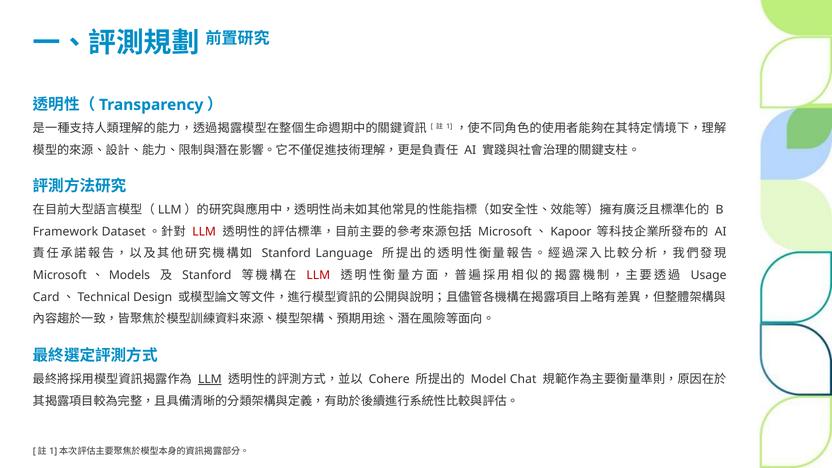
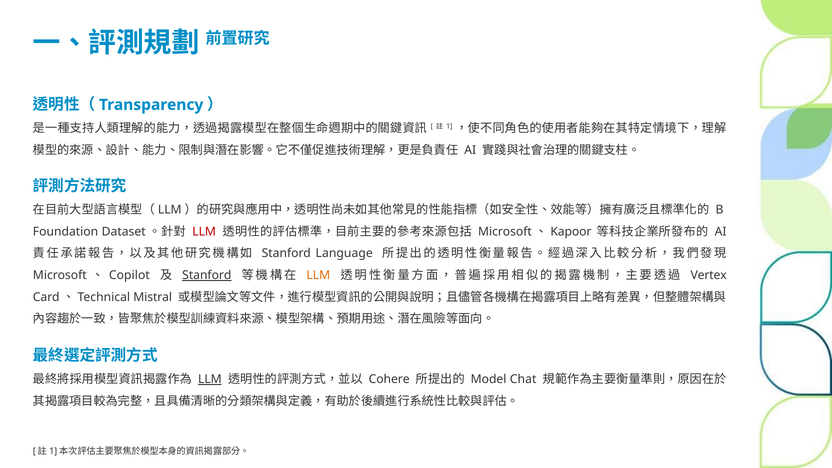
Framework: Framework -> Foundation
Models: Models -> Copilot
Stanford at (207, 275) underline: none -> present
LLM at (318, 275) colour: red -> orange
Usage: Usage -> Vertex
Design: Design -> Mistral
